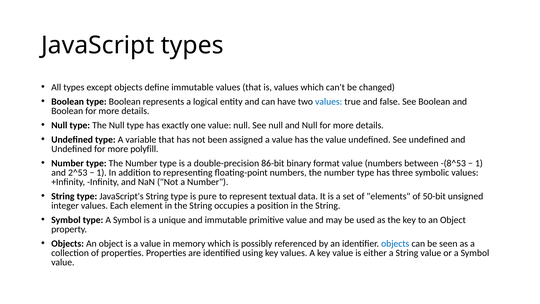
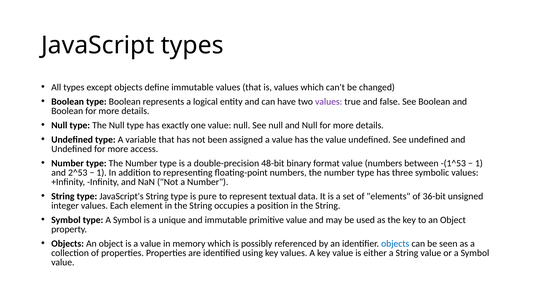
values at (329, 102) colour: blue -> purple
polyfill: polyfill -> access
86-bit: 86-bit -> 48-bit
-(8^53: -(8^53 -> -(1^53
50-bit: 50-bit -> 36-bit
